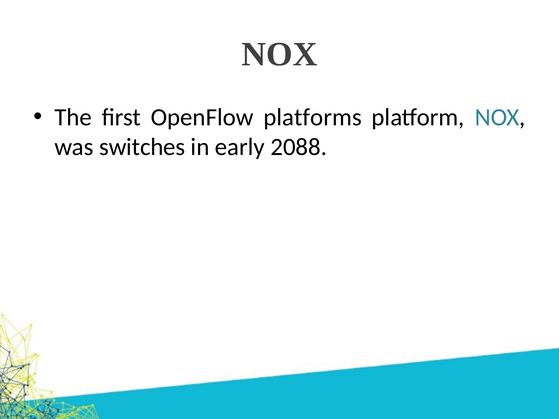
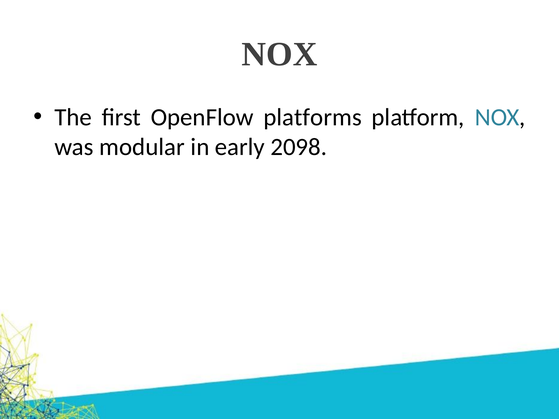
switches: switches -> modular
2088: 2088 -> 2098
